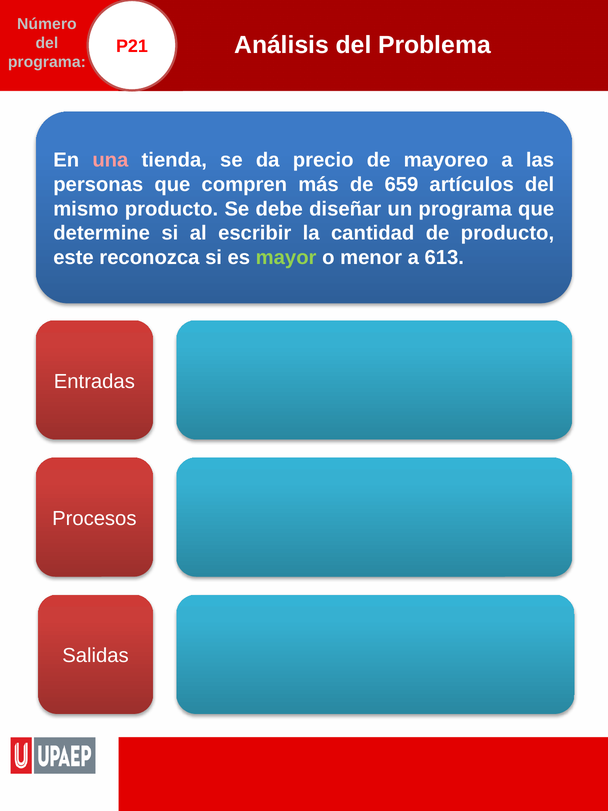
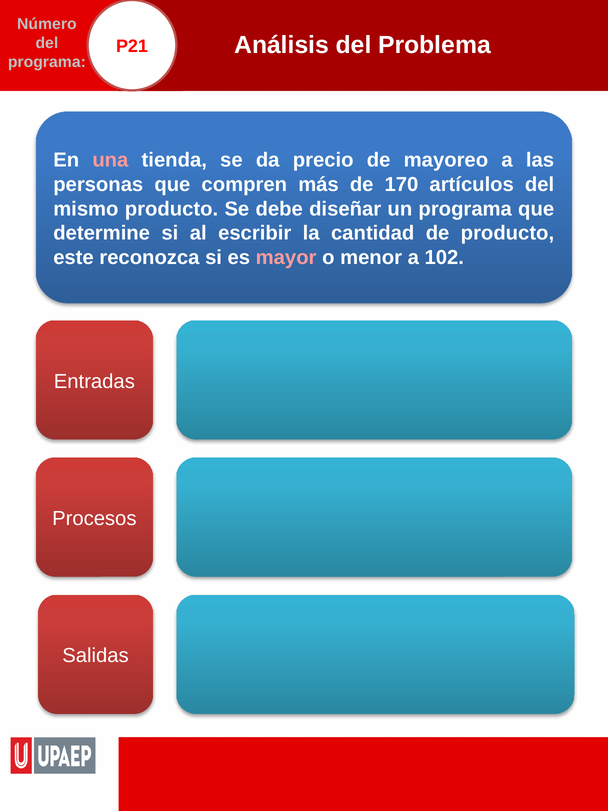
659: 659 -> 170
mayor colour: light green -> pink
613: 613 -> 102
